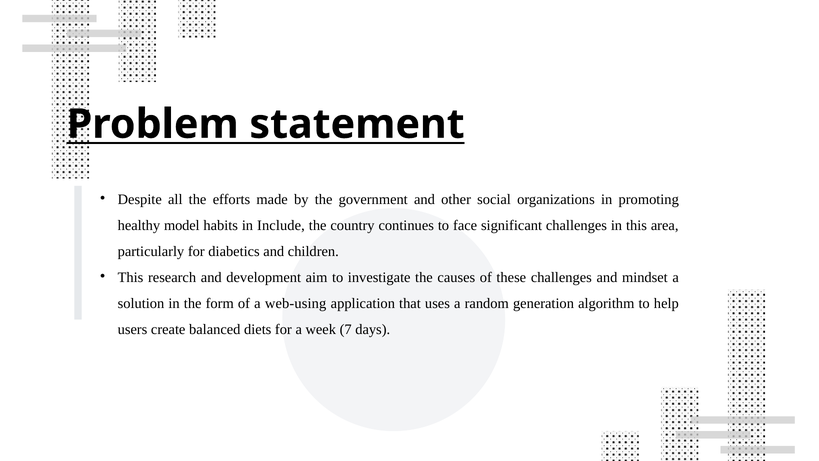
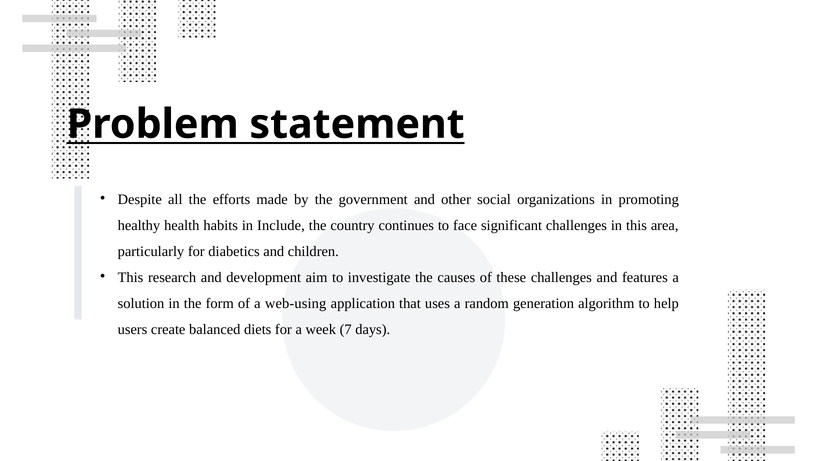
model: model -> health
mindset: mindset -> features
